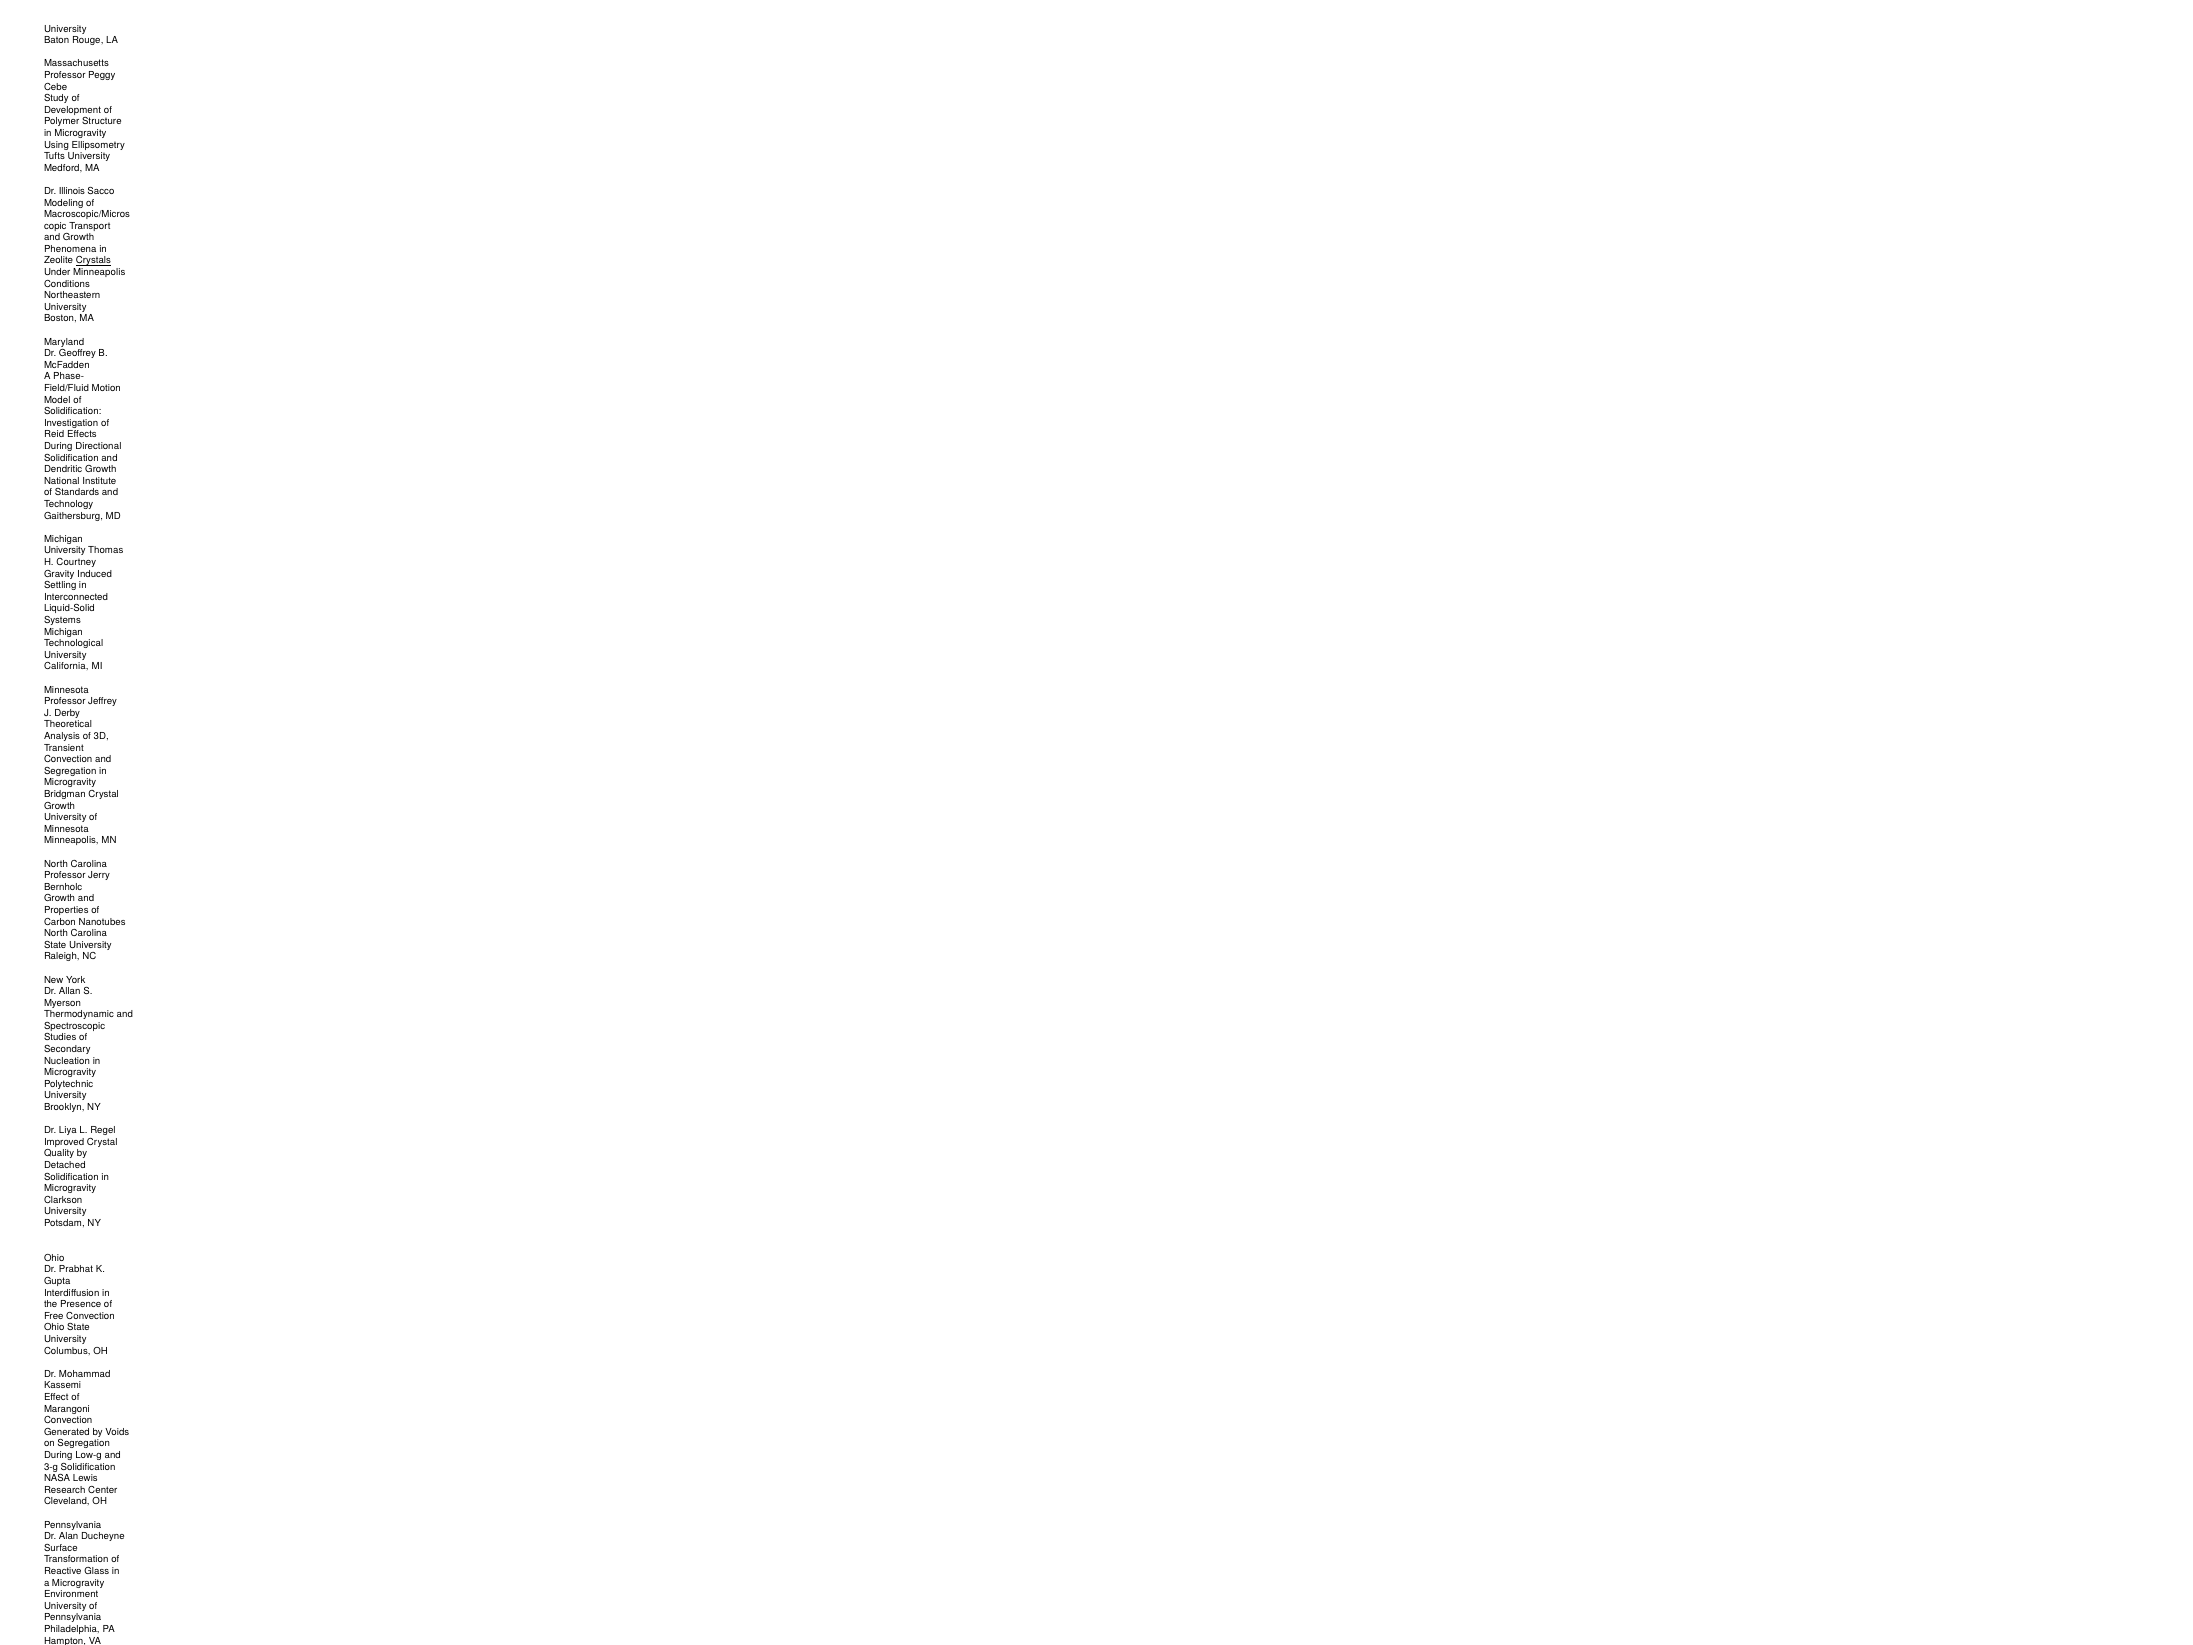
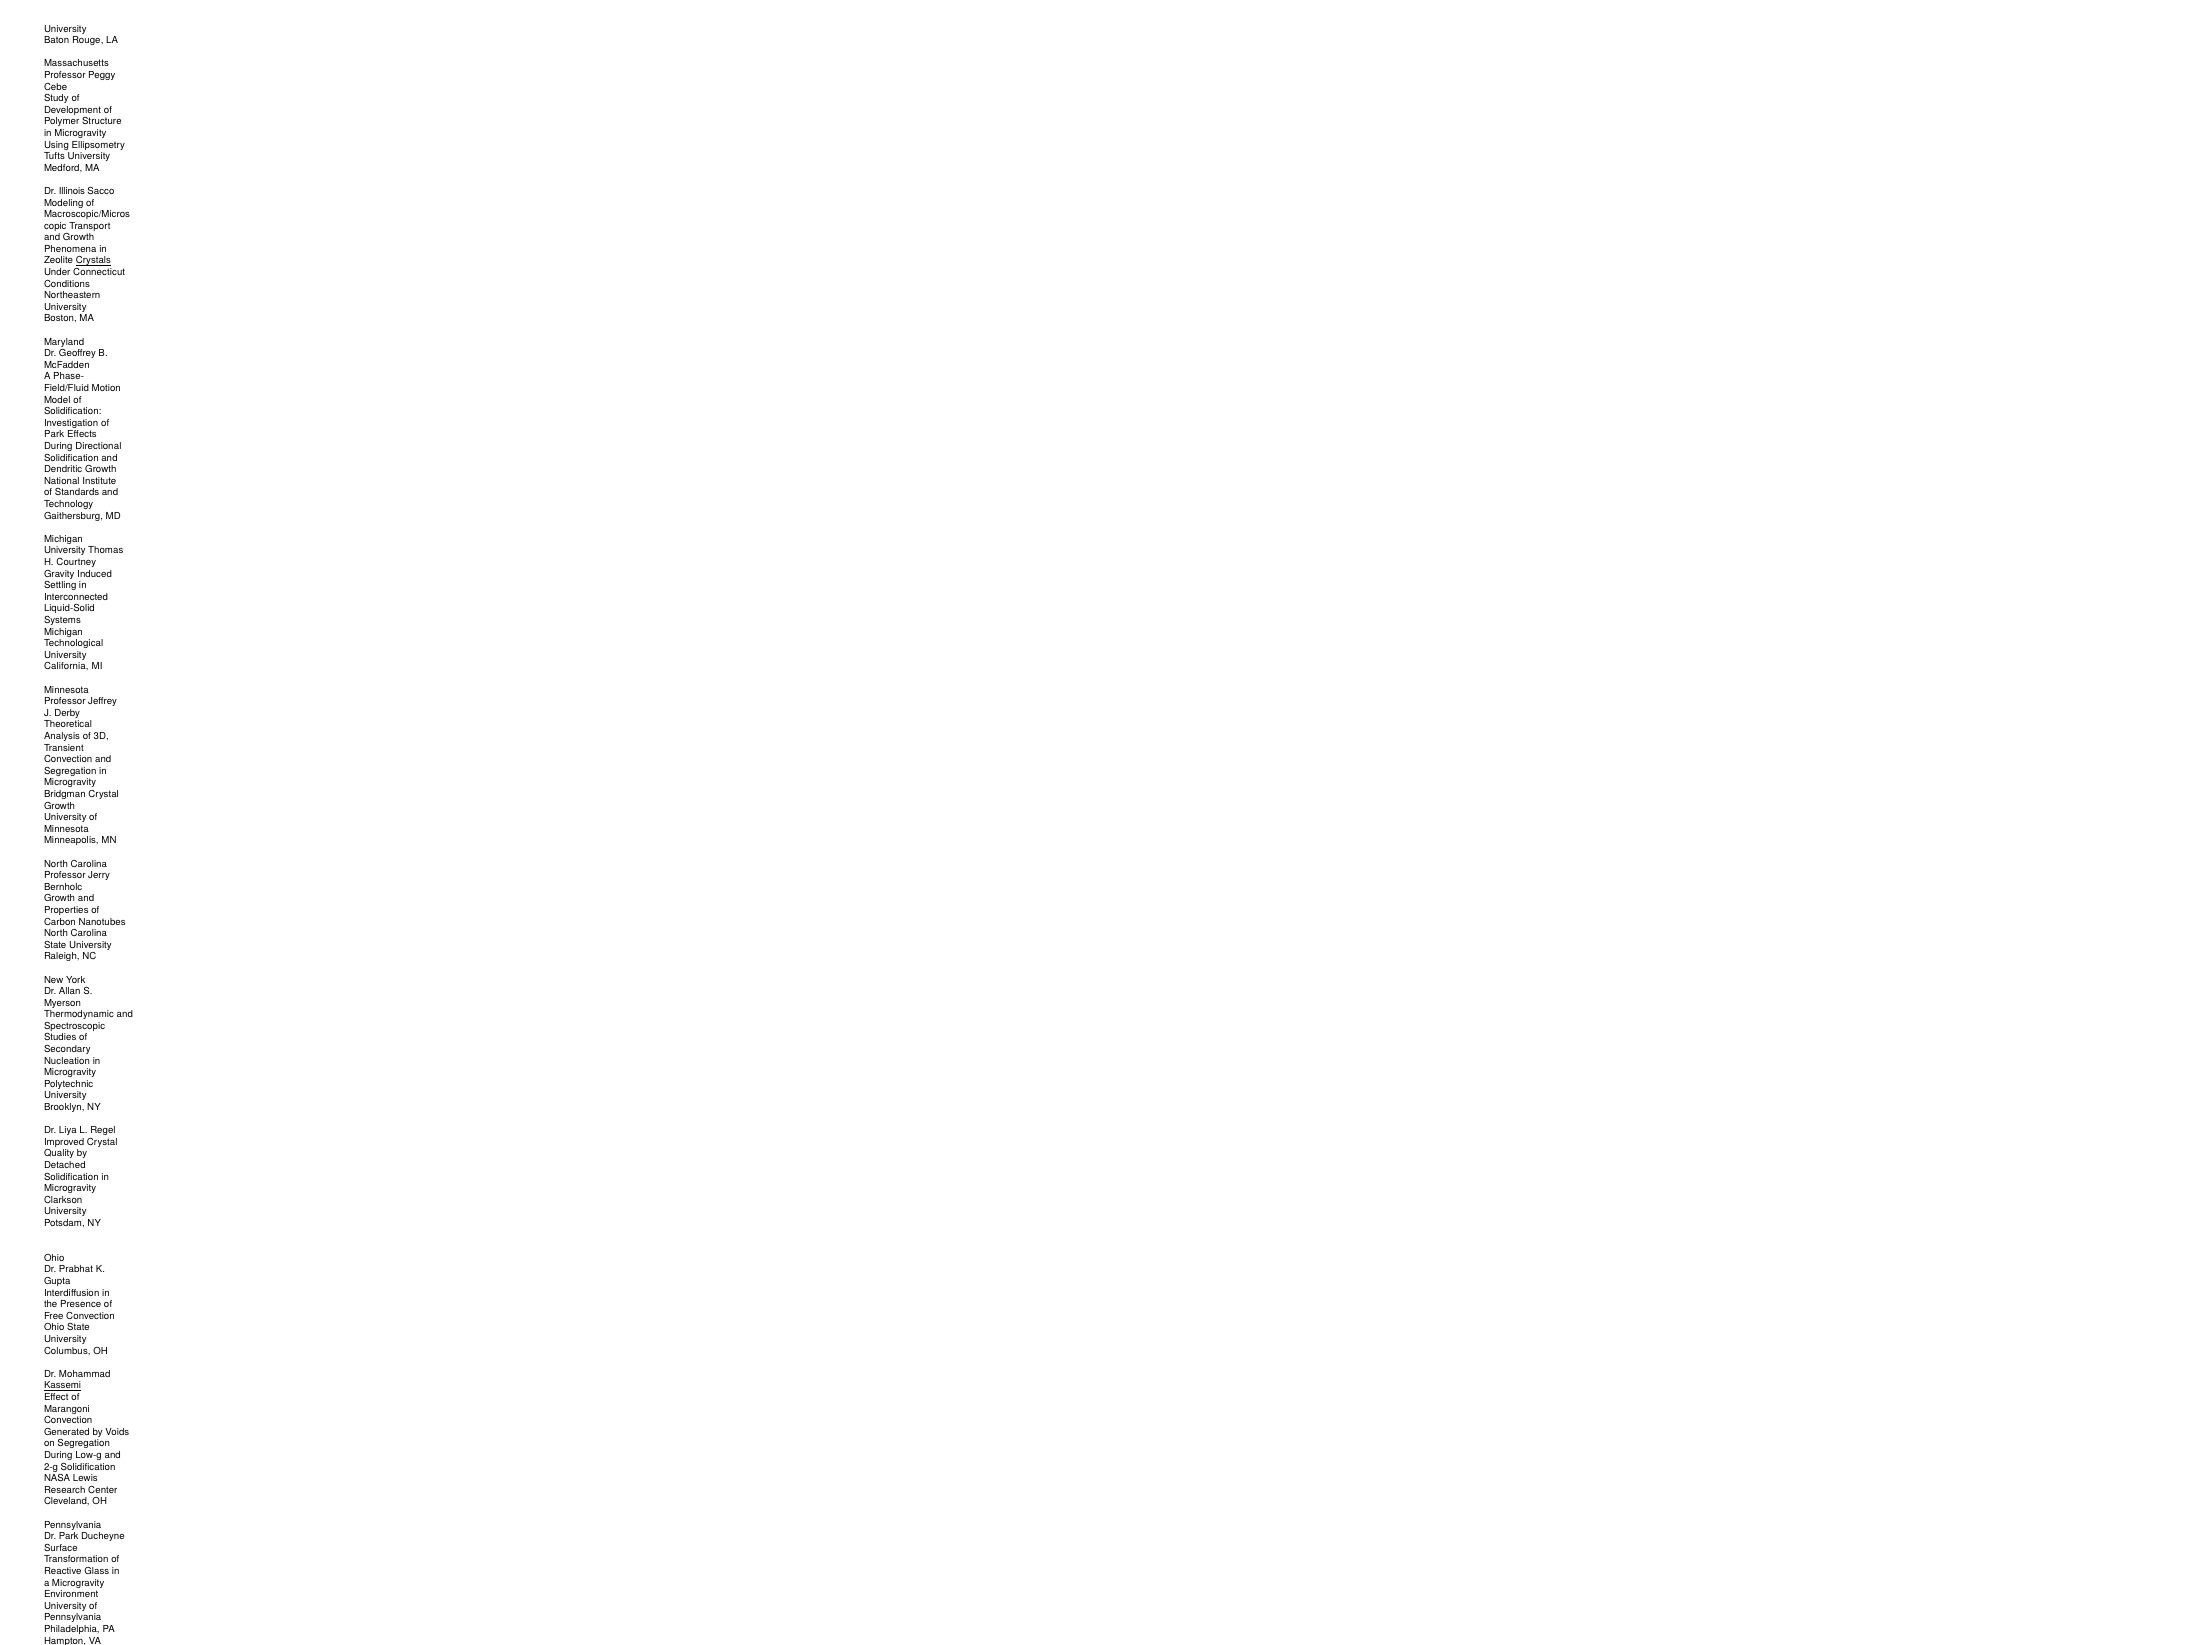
Under Minneapolis: Minneapolis -> Connecticut
Reid at (54, 435): Reid -> Park
Kassemi underline: none -> present
3-g: 3-g -> 2-g
Dr Alan: Alan -> Park
